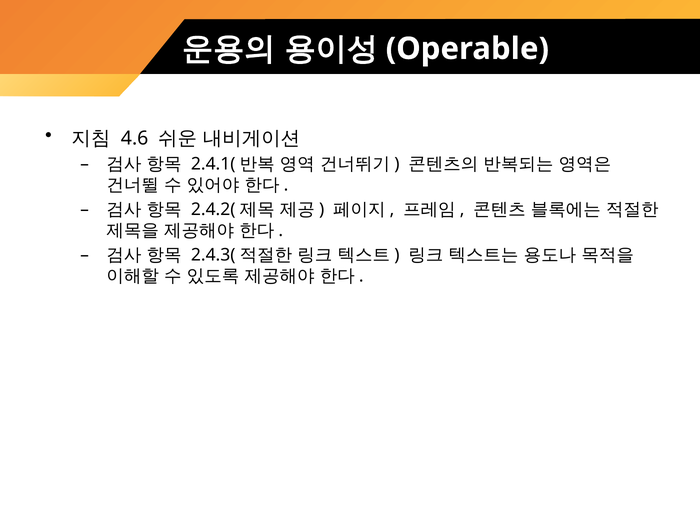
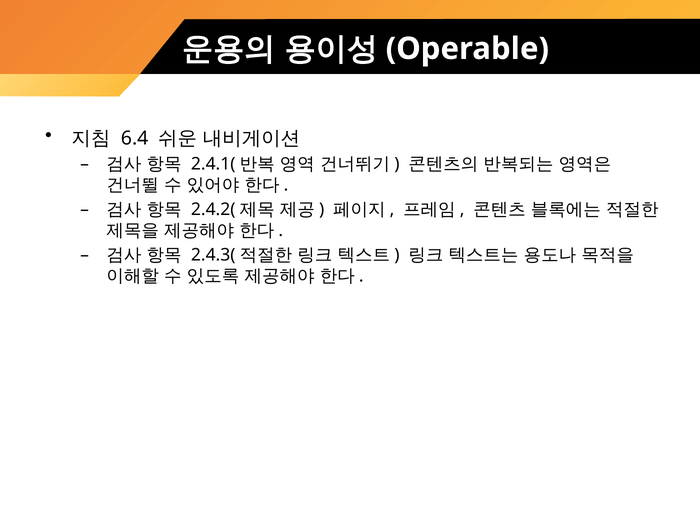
4.6: 4.6 -> 6.4
